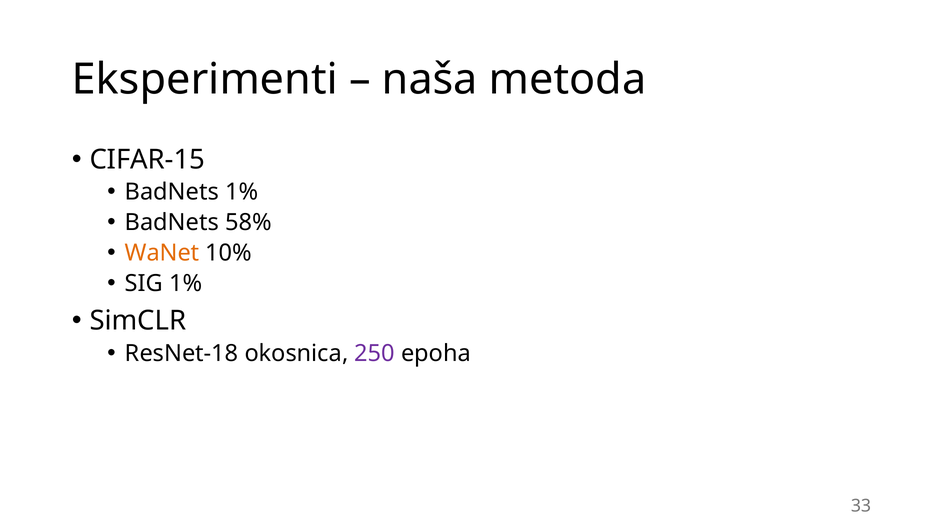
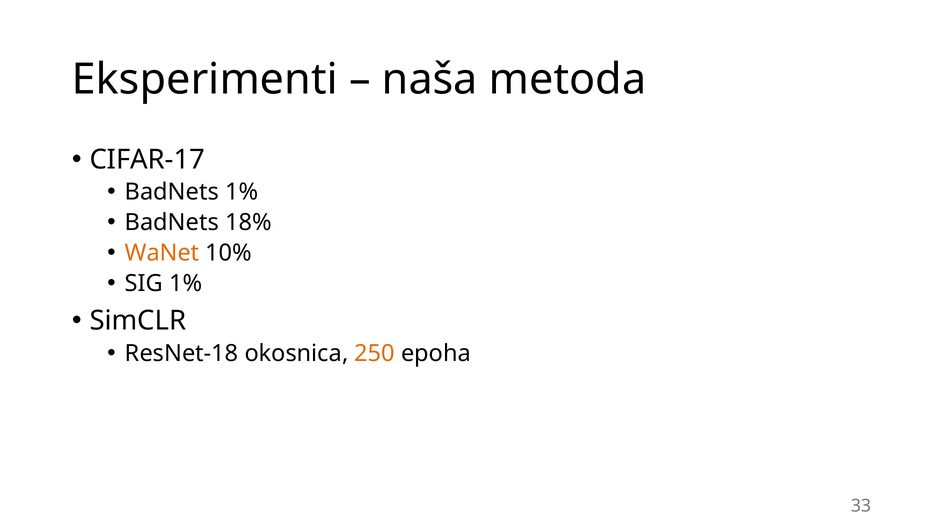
CIFAR-15: CIFAR-15 -> CIFAR-17
58%: 58% -> 18%
250 colour: purple -> orange
